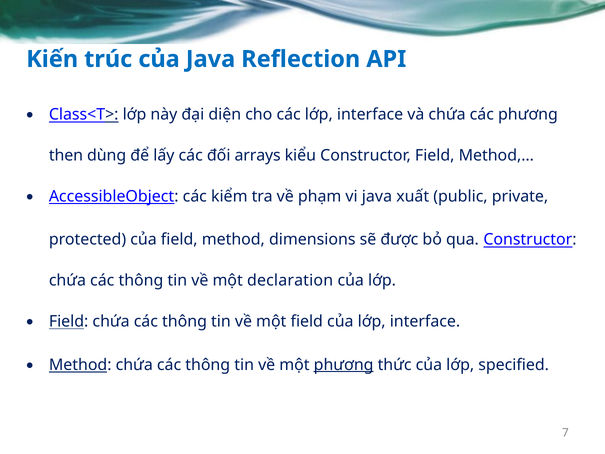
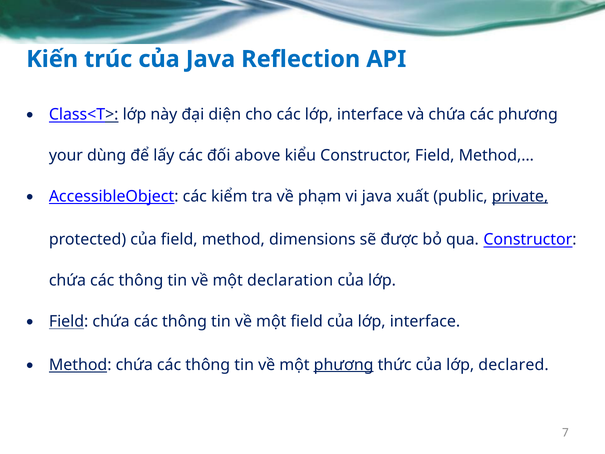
then: then -> your
arrays: arrays -> above
private underline: none -> present
specified: specified -> declared
